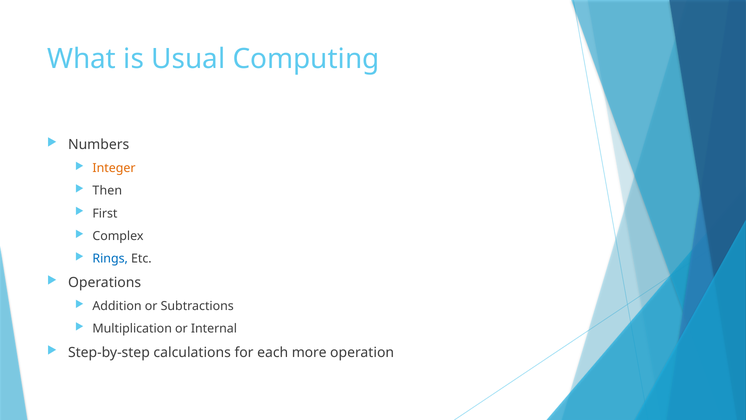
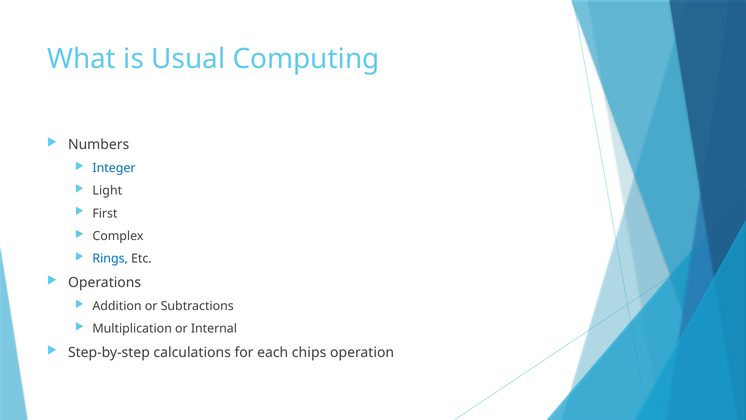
Integer colour: orange -> blue
Then: Then -> Light
more: more -> chips
